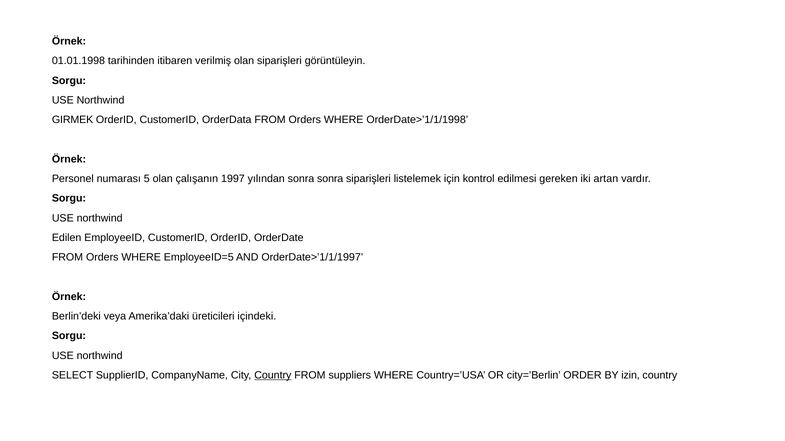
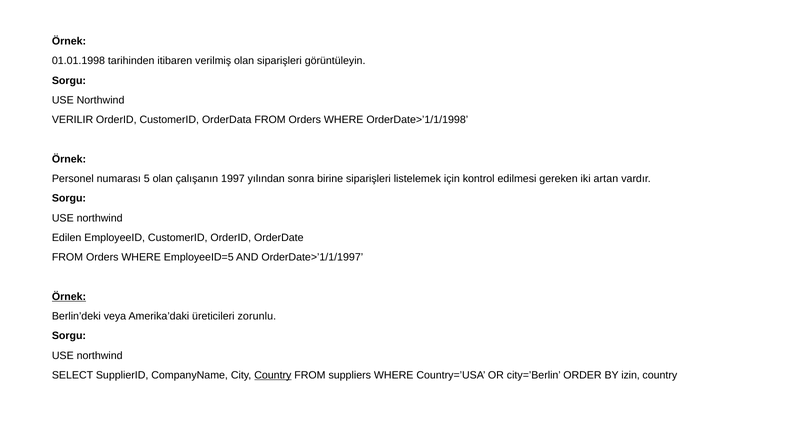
GIRMEK: GIRMEK -> VERILIR
sonra sonra: sonra -> birine
Örnek at (69, 297) underline: none -> present
içindeki: içindeki -> zorunlu
